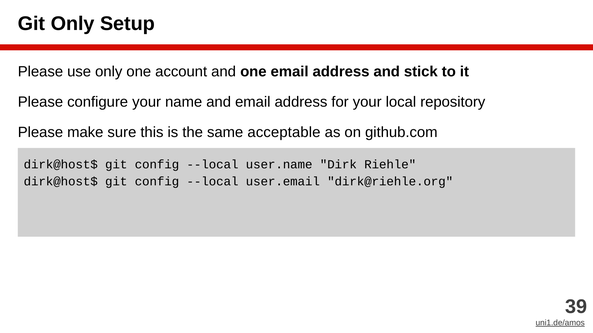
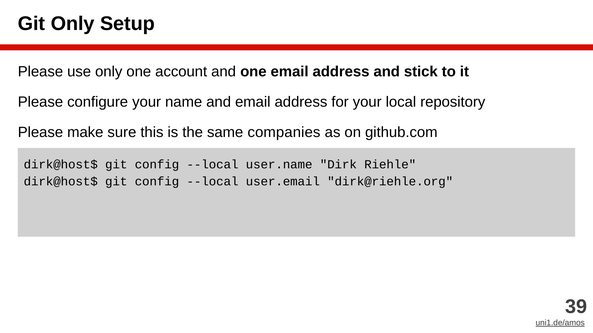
acceptable: acceptable -> companies
